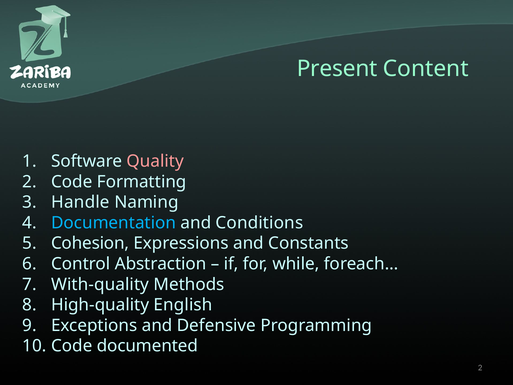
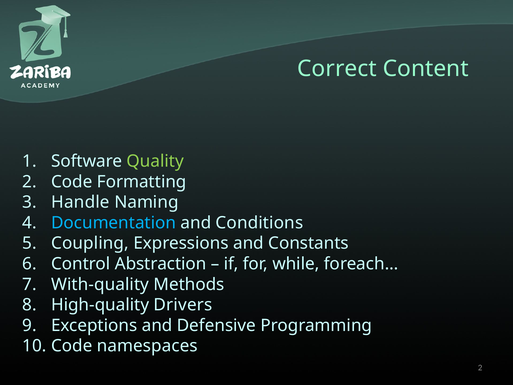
Present: Present -> Correct
Quality colour: pink -> light green
Cohesion: Cohesion -> Coupling
English: English -> Drivers
documented: documented -> namespaces
